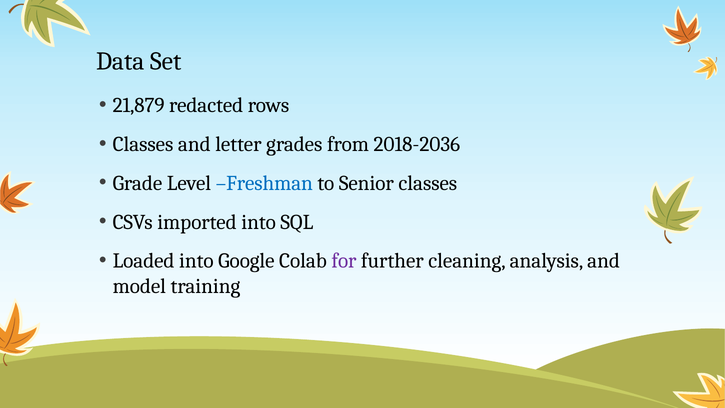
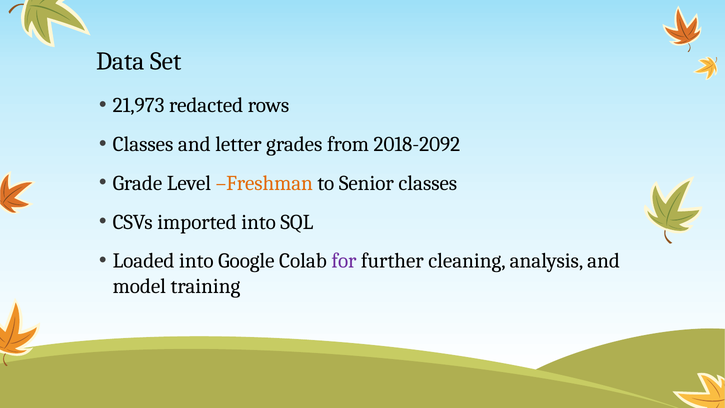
21,879: 21,879 -> 21,973
2018-2036: 2018-2036 -> 2018-2092
Freshman colour: blue -> orange
